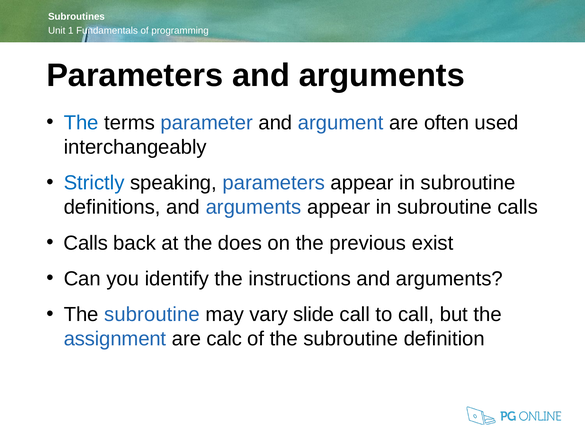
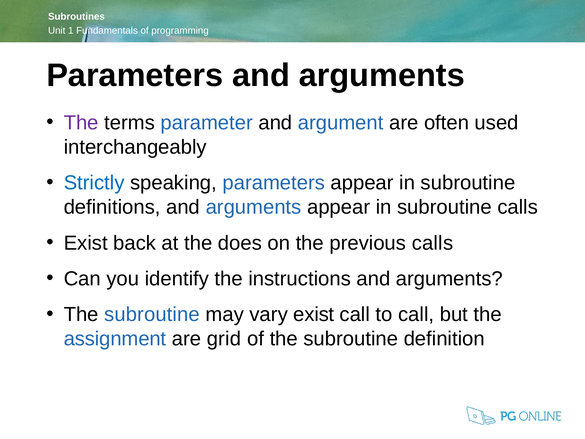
The at (81, 123) colour: blue -> purple
Calls at (86, 243): Calls -> Exist
previous exist: exist -> calls
vary slide: slide -> exist
calc: calc -> grid
